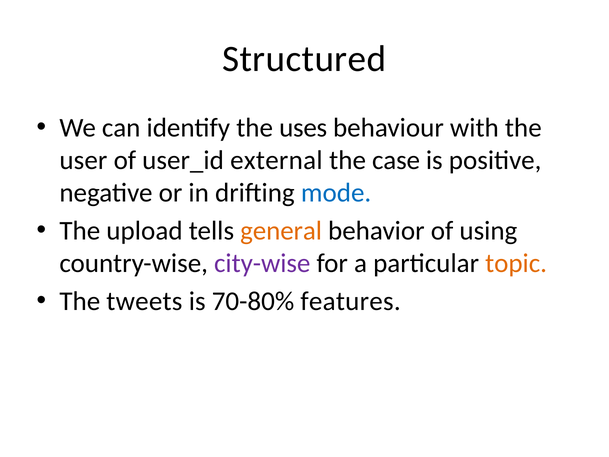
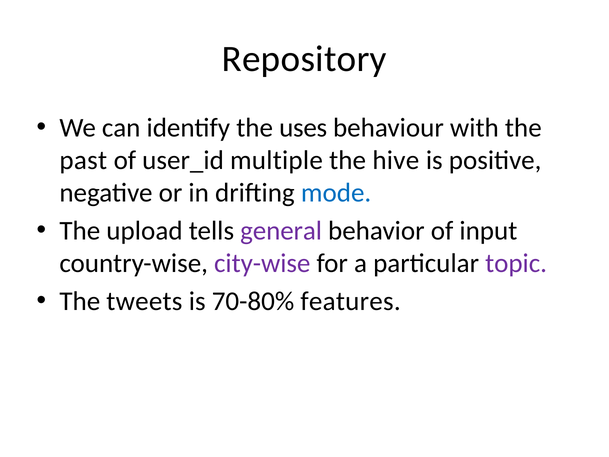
Structured: Structured -> Repository
user: user -> past
external: external -> multiple
case: case -> hive
general colour: orange -> purple
using: using -> input
topic colour: orange -> purple
